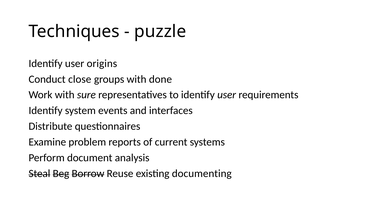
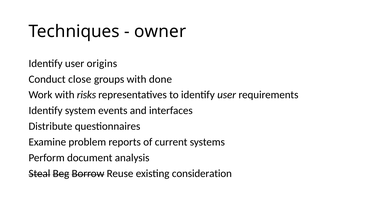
puzzle: puzzle -> owner
sure: sure -> risks
documenting: documenting -> consideration
